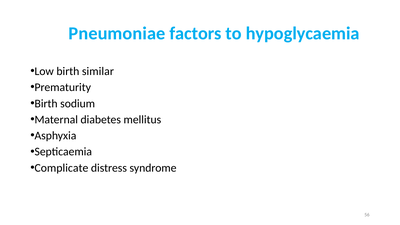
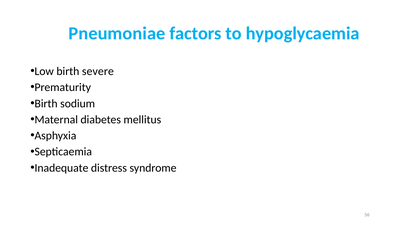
similar: similar -> severe
Complicate: Complicate -> Inadequate
